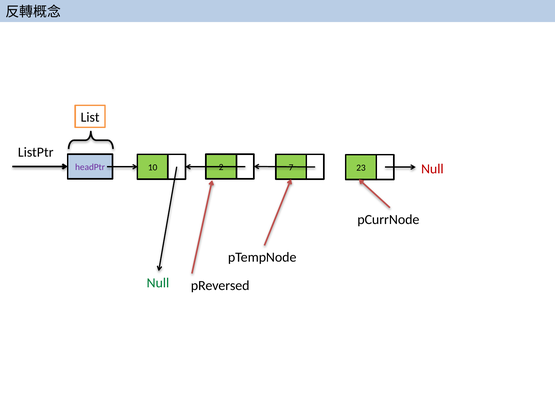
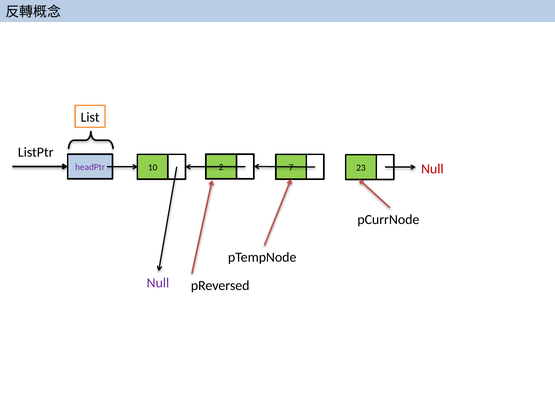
Null at (158, 283) colour: green -> purple
